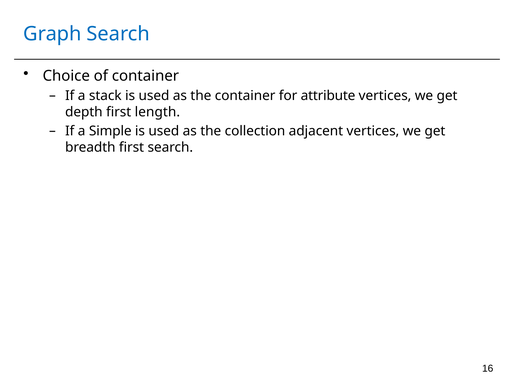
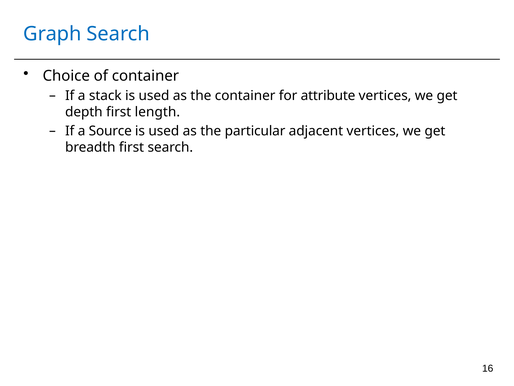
Simple: Simple -> Source
collection: collection -> particular
